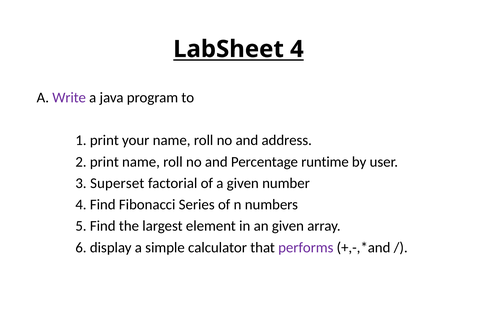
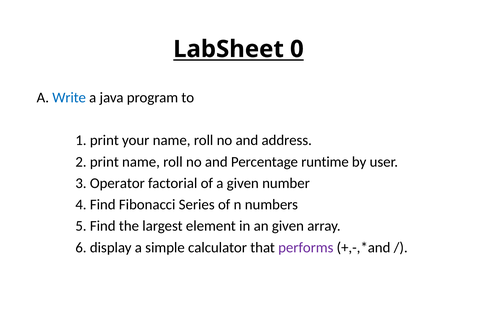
LabSheet 4: 4 -> 0
Write colour: purple -> blue
Superset: Superset -> Operator
